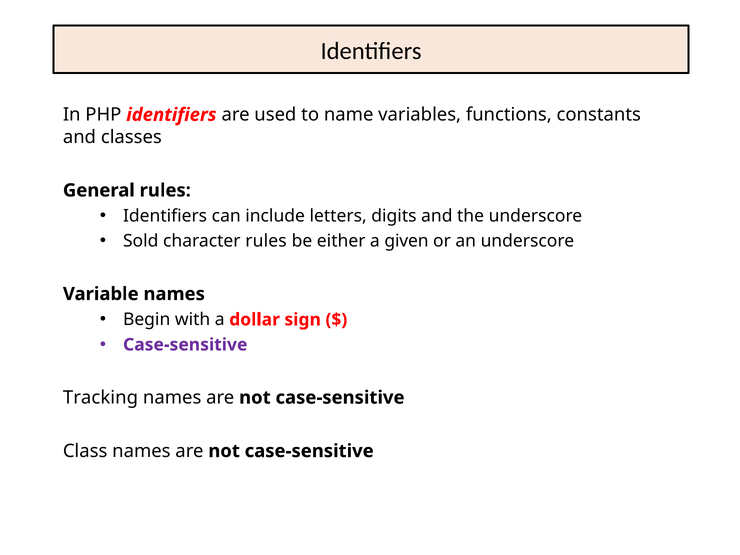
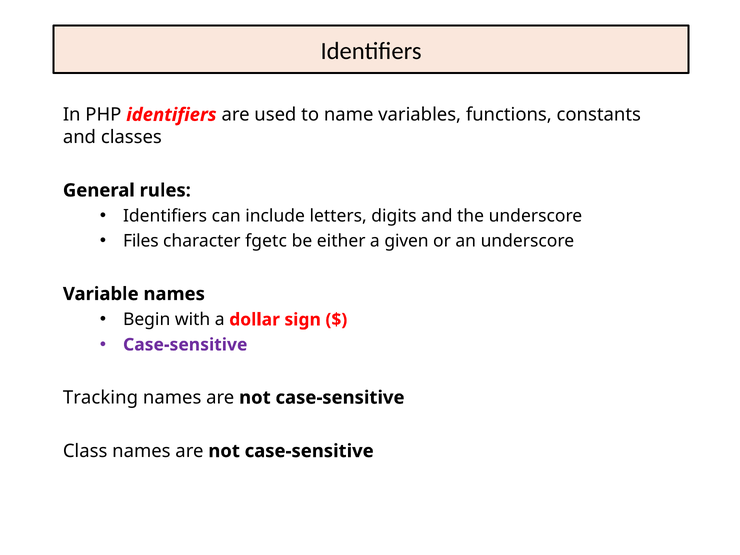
Sold: Sold -> Files
character rules: rules -> fgetc
